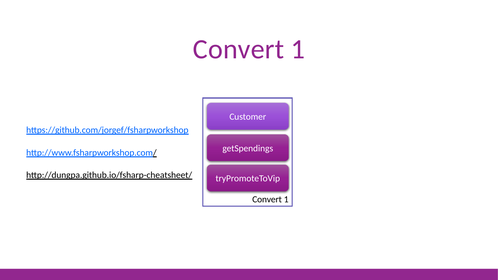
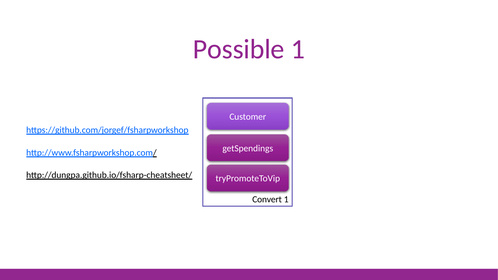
Convert at (239, 49): Convert -> Possible
